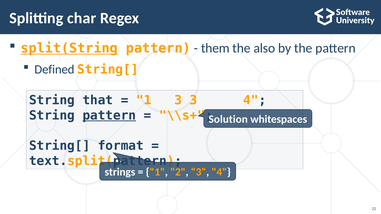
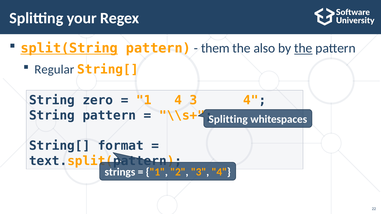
char: char -> your
the at (303, 48) underline: none -> present
Defined: Defined -> Regular
that: that -> zero
1 3: 3 -> 4
pattern at (109, 116) underline: present -> none
Solution at (228, 119): Solution -> Splitting
